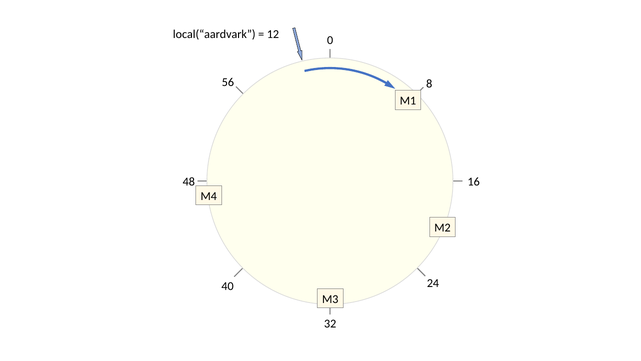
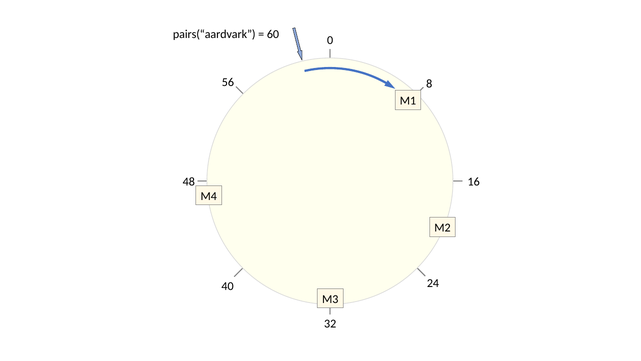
local(“aardvark: local(“aardvark -> pairs(“aardvark
12: 12 -> 60
